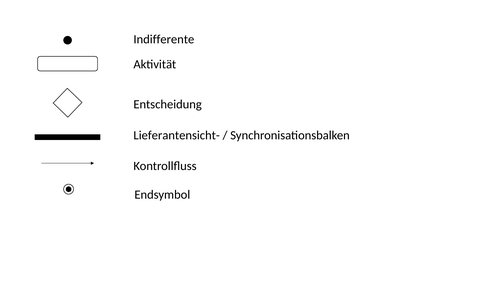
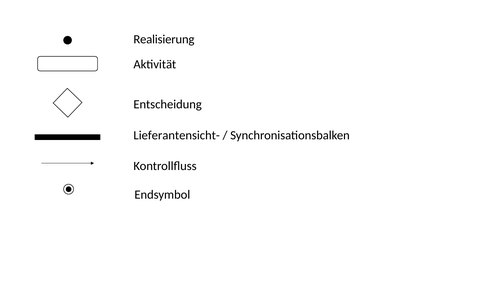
Indifferente: Indifferente -> Realisierung
